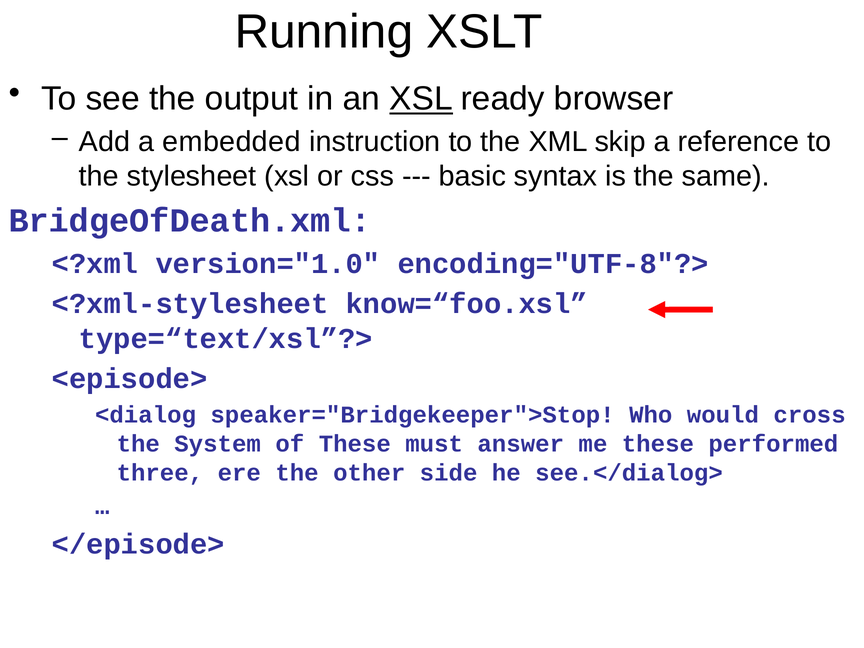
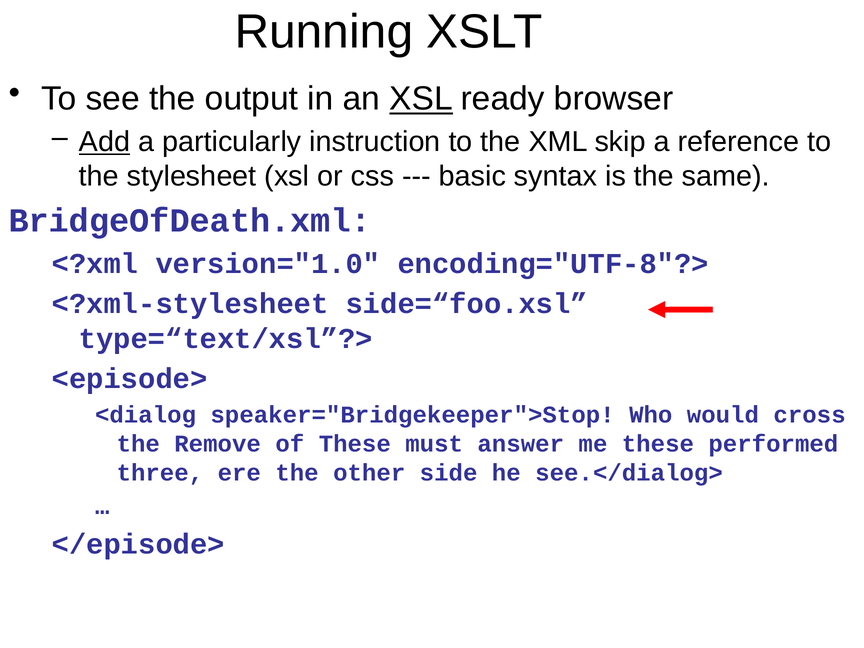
Add underline: none -> present
embedded: embedded -> particularly
know=“foo.xsl: know=“foo.xsl -> side=“foo.xsl
System: System -> Remove
